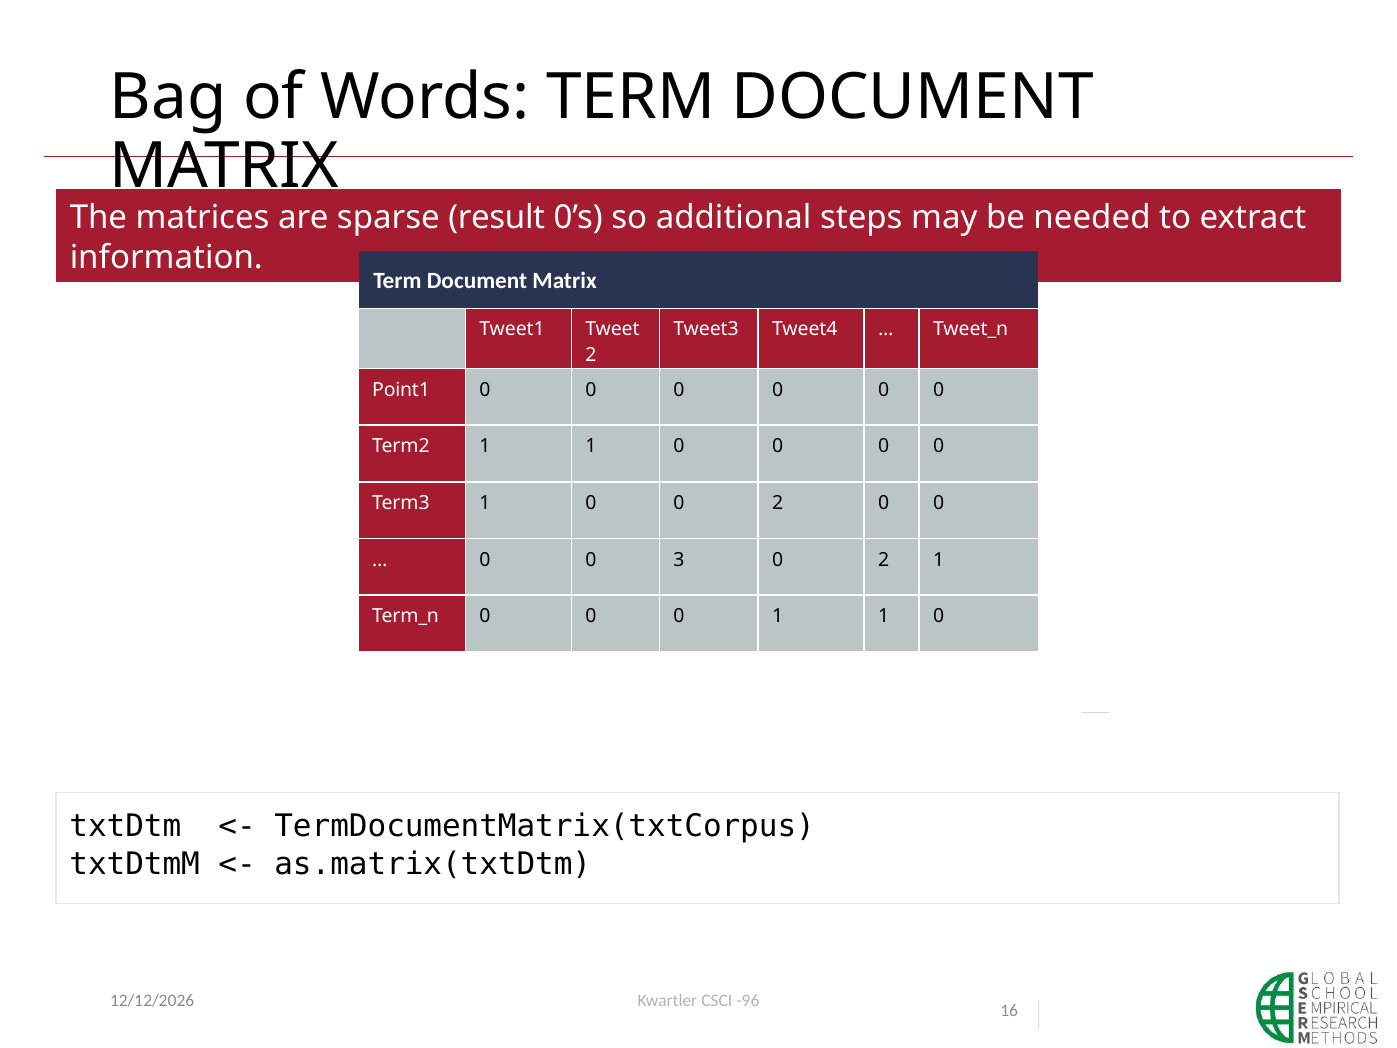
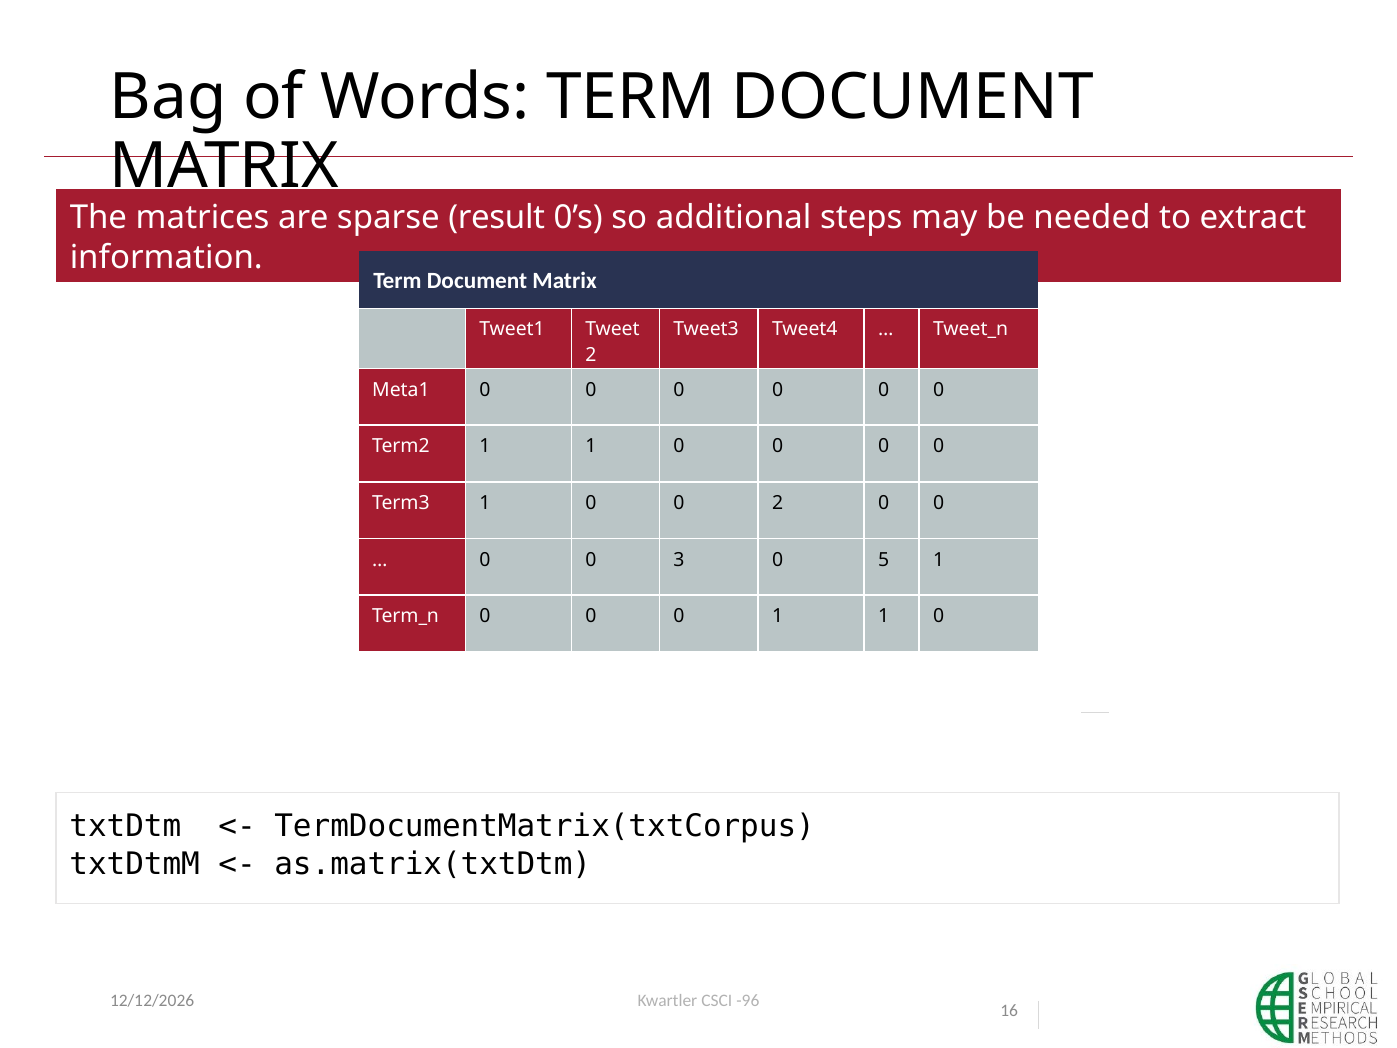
Point1: Point1 -> Meta1
3 0 2: 2 -> 5
